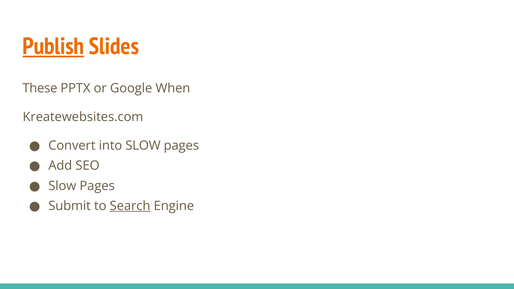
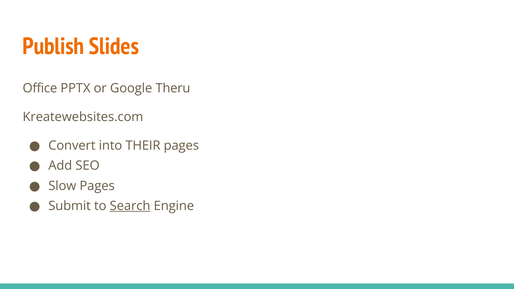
Publish underline: present -> none
These: These -> Office
When: When -> Theru
into SLOW: SLOW -> THEIR
